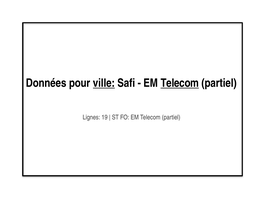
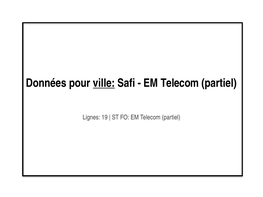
Telecom at (180, 83) underline: present -> none
